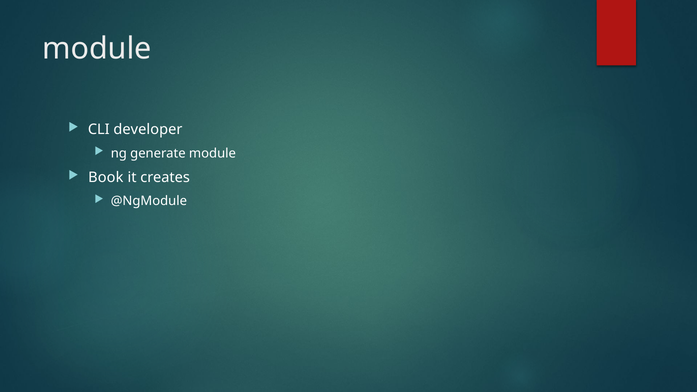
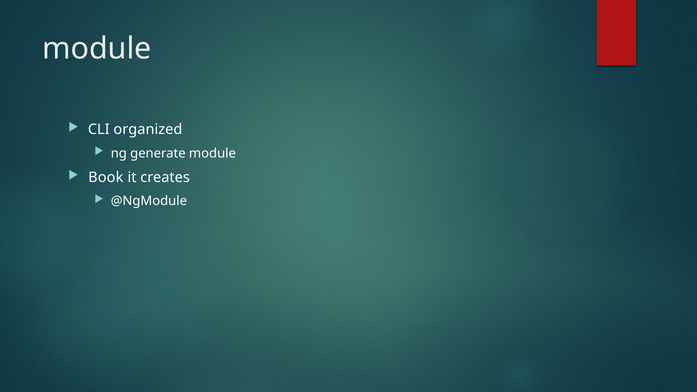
developer: developer -> organized
